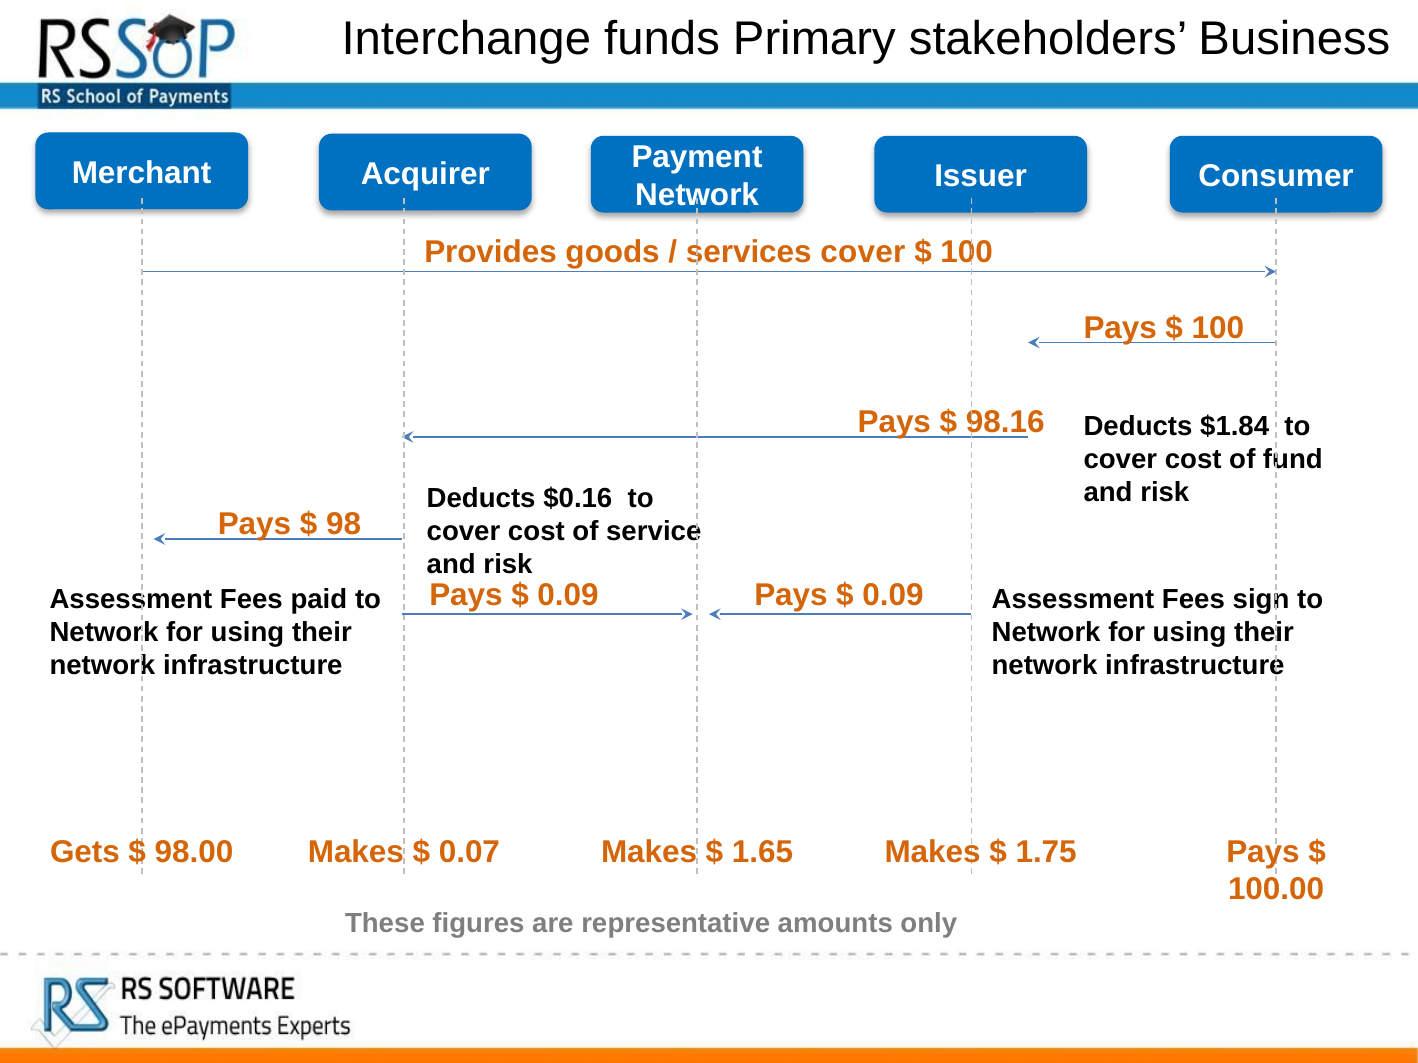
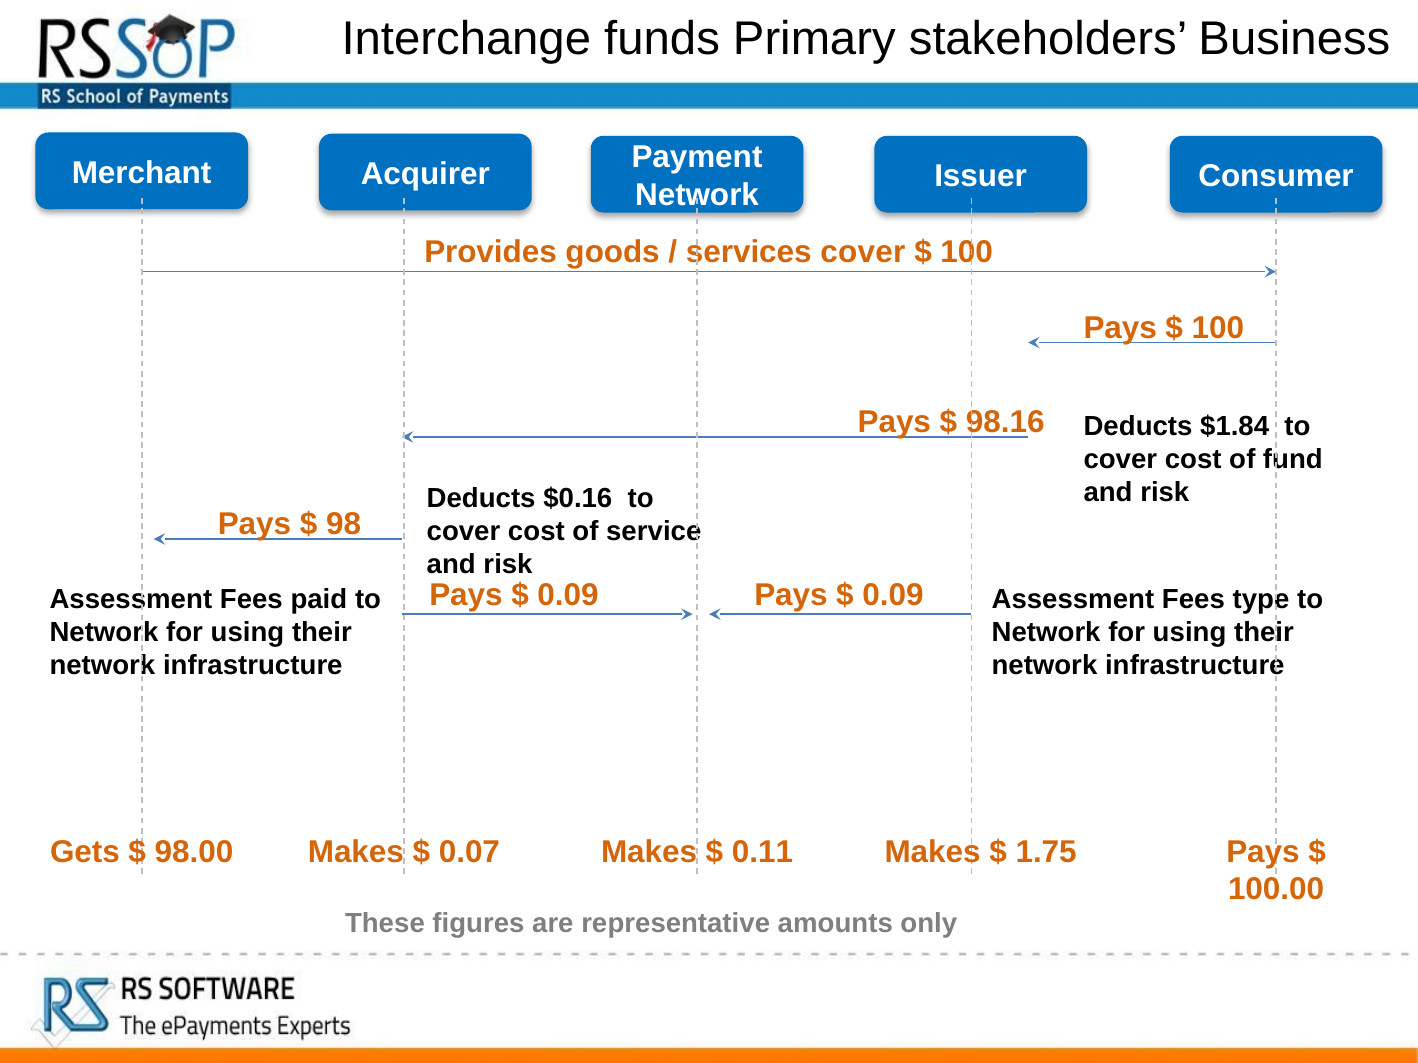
sign: sign -> type
1.65: 1.65 -> 0.11
